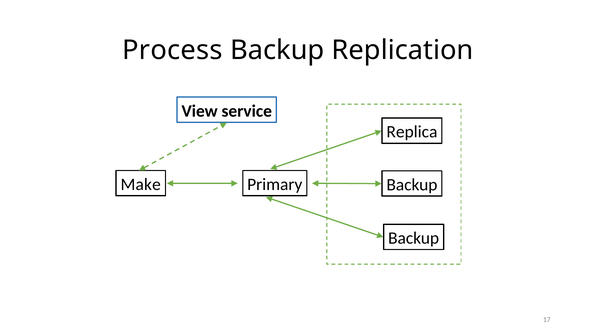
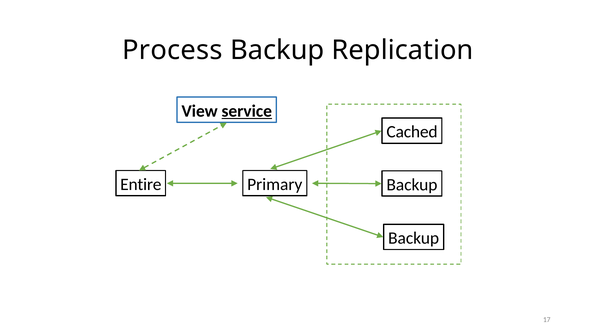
service underline: none -> present
Replica: Replica -> Cached
Make: Make -> Entire
